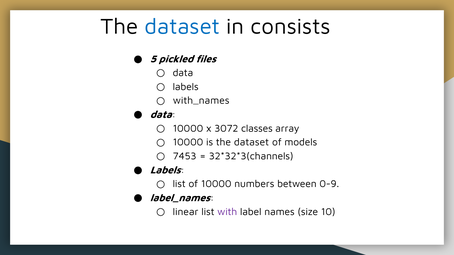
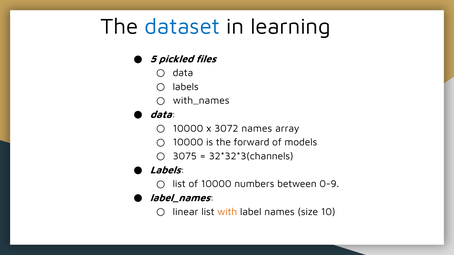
consists: consists -> learning
3072 classes: classes -> names
is the dataset: dataset -> forward
7453: 7453 -> 3075
with colour: purple -> orange
